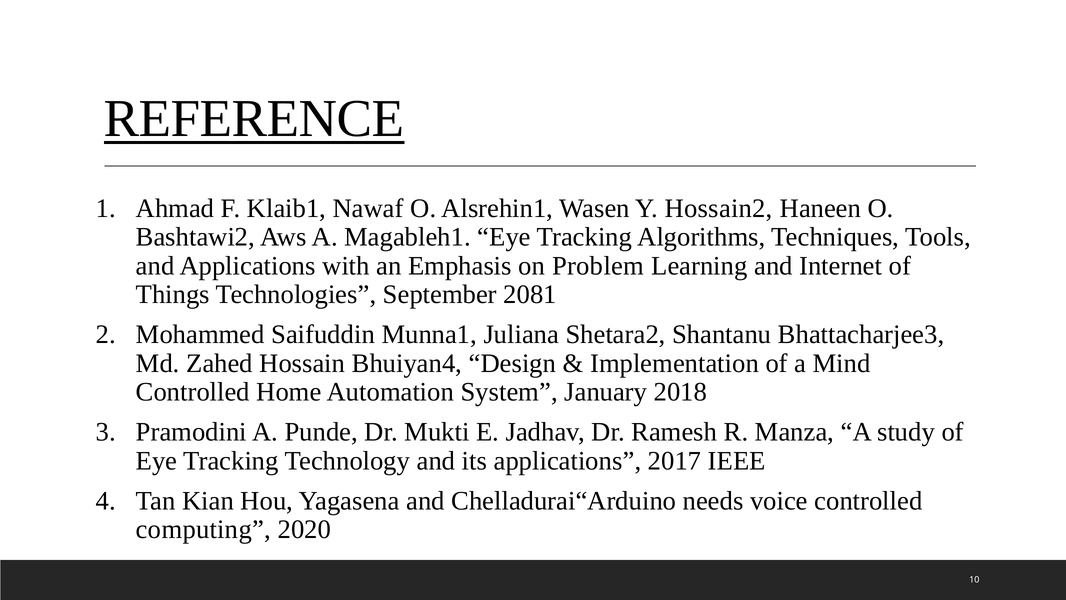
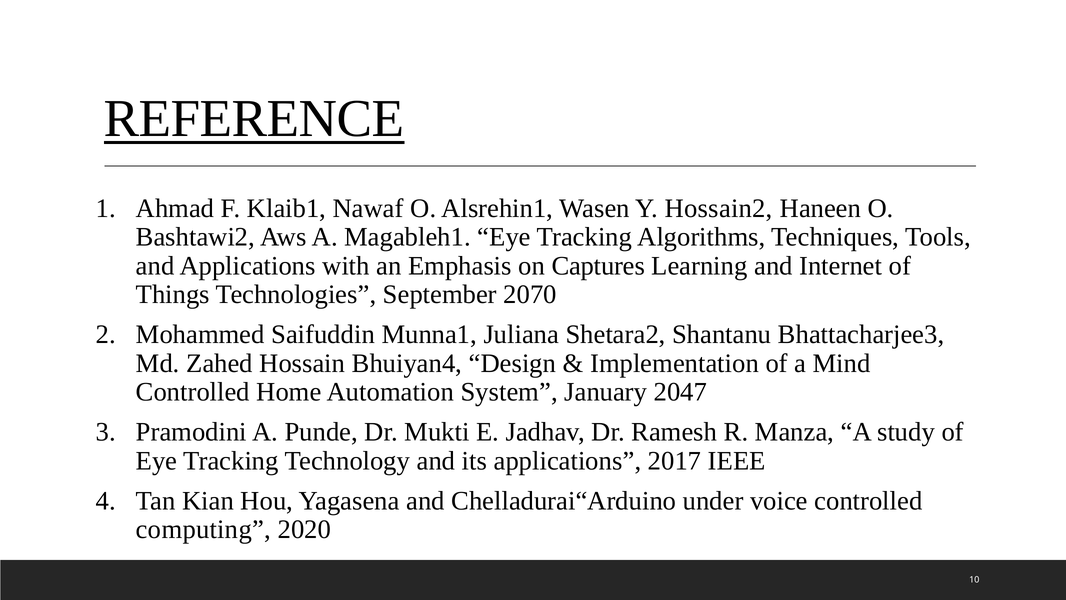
Problem: Problem -> Captures
2081: 2081 -> 2070
2018: 2018 -> 2047
needs: needs -> under
